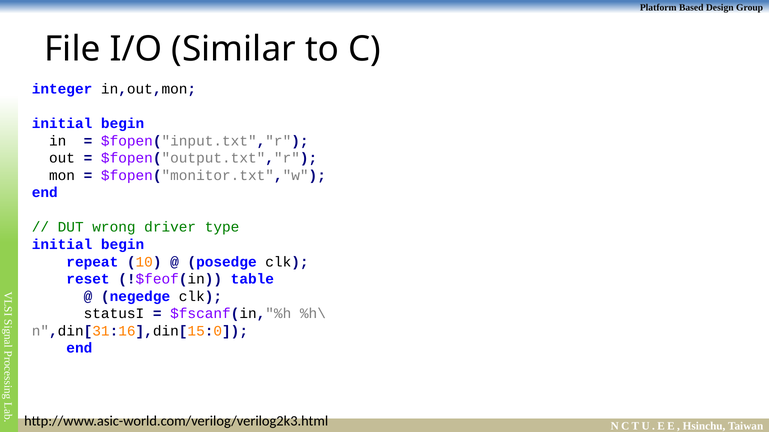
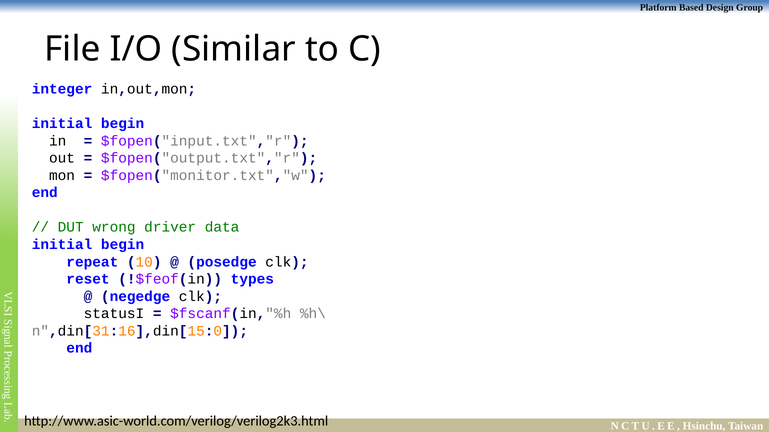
type: type -> data
table: table -> types
